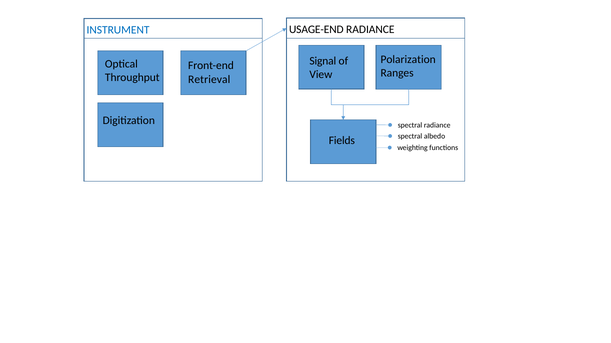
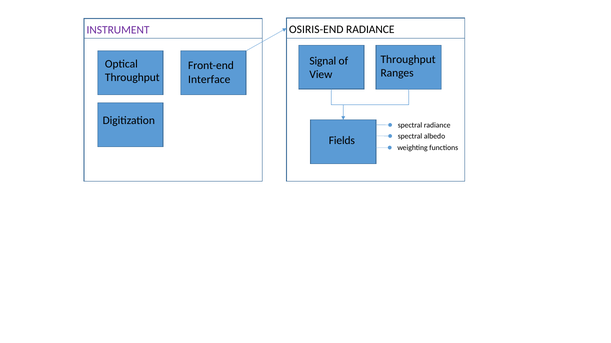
USAGE-END: USAGE-END -> OSIRIS-END
INSTRUMENT colour: blue -> purple
Polarization at (408, 60): Polarization -> Throughput
Retrieval: Retrieval -> Interface
